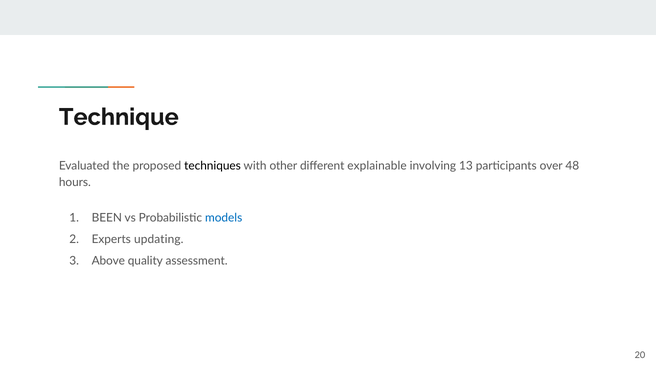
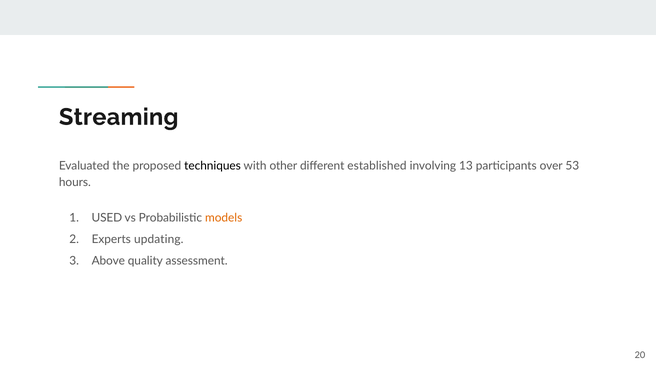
Technique: Technique -> Streaming
explainable: explainable -> established
48: 48 -> 53
BEEN: BEEN -> USED
models colour: blue -> orange
